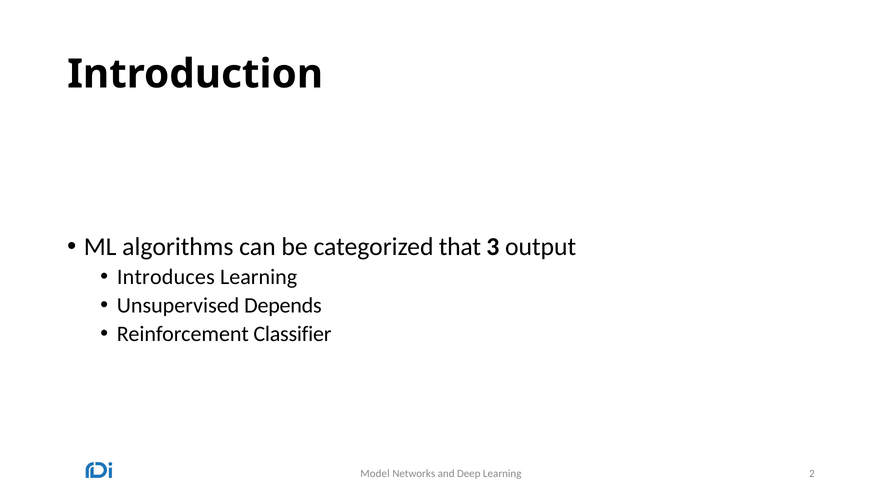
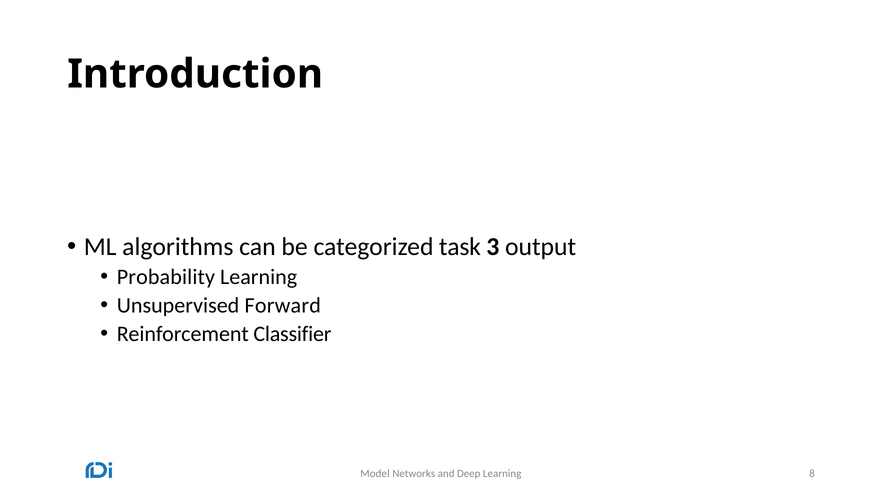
that: that -> task
Introduces: Introduces -> Probability
Depends: Depends -> Forward
2: 2 -> 8
